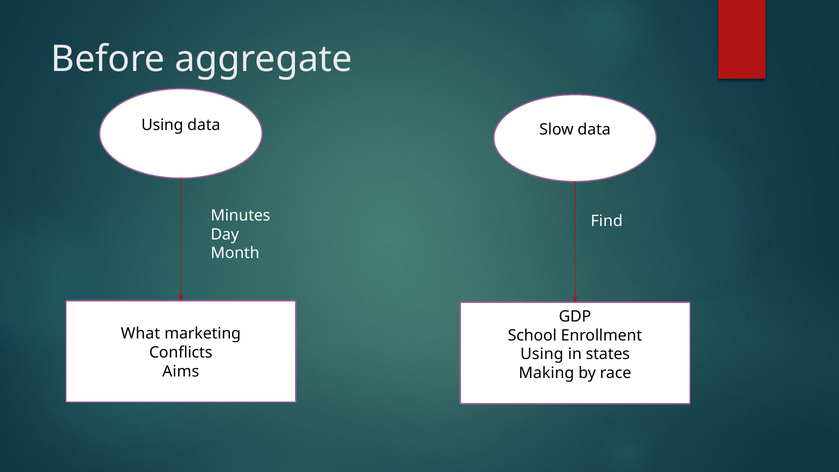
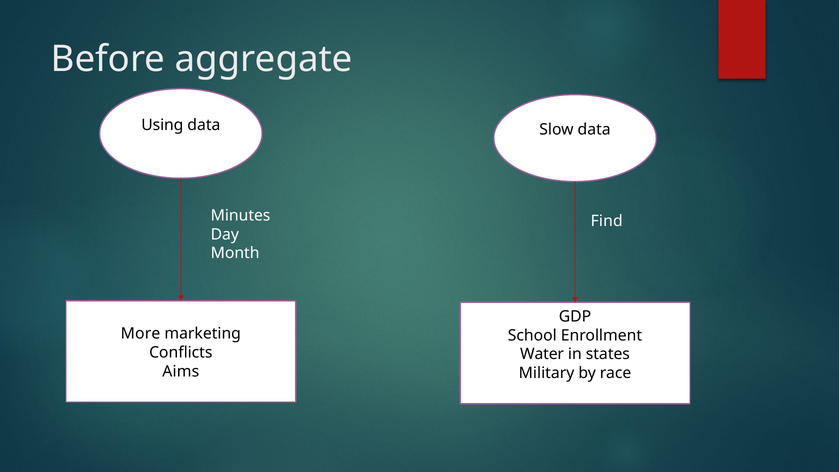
What: What -> More
Using at (542, 354): Using -> Water
Making: Making -> Military
